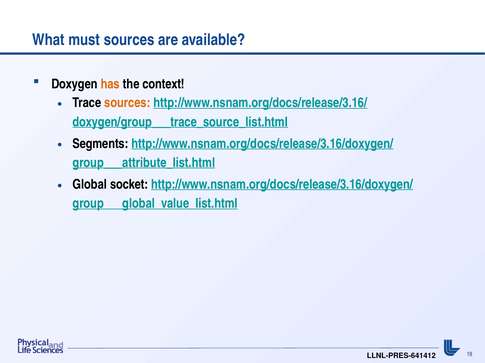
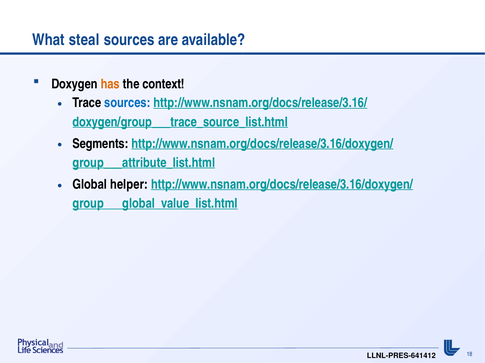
must: must -> steal
sources at (127, 103) colour: orange -> blue
socket: socket -> helper
